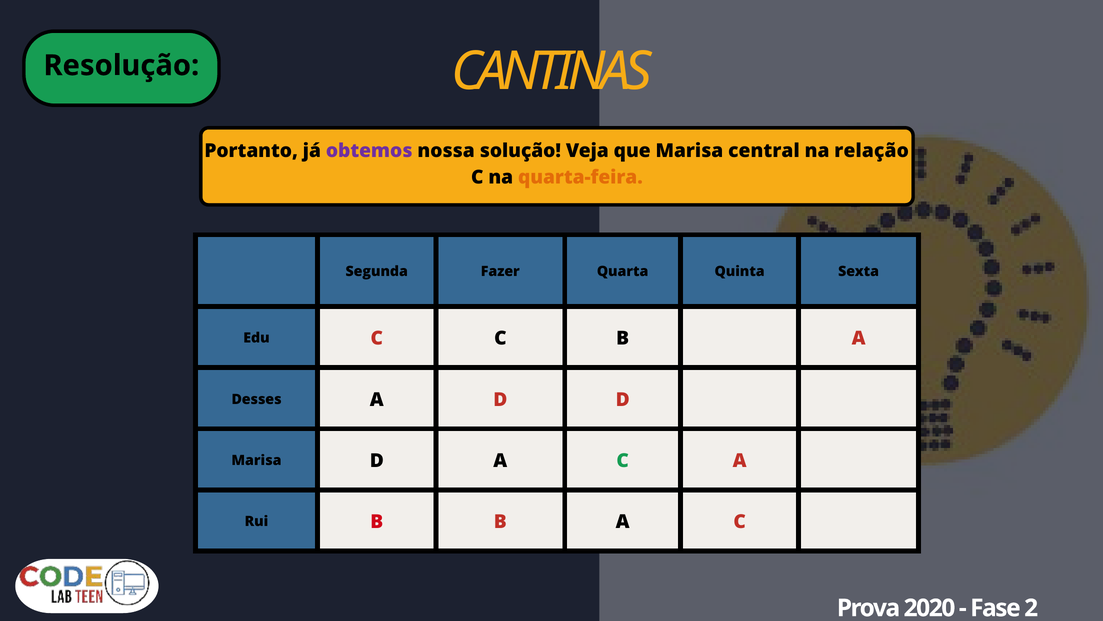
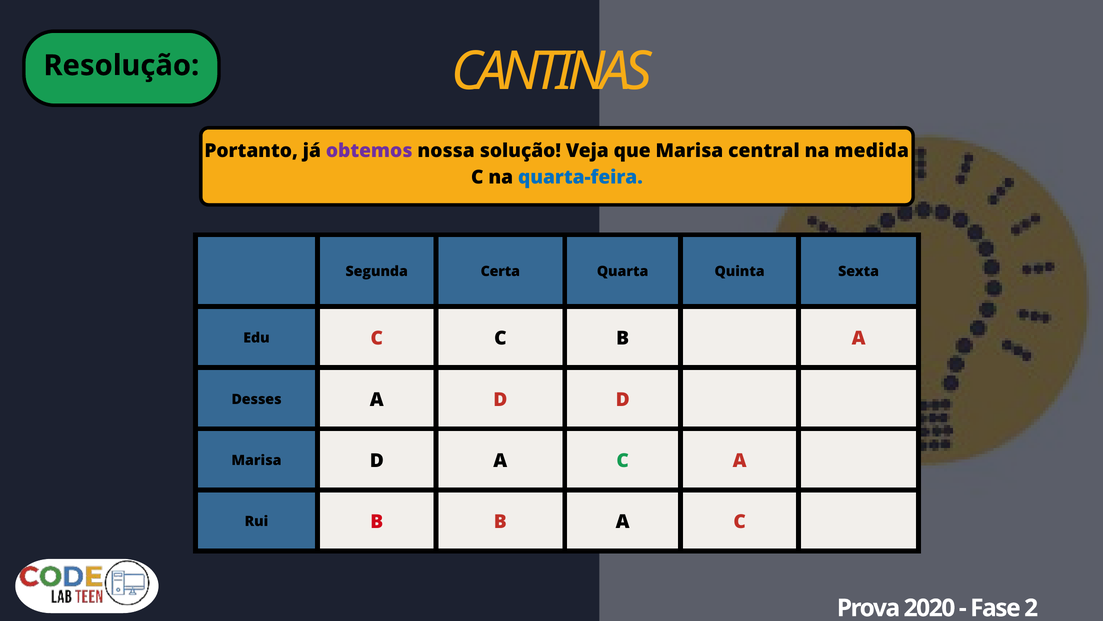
relação: relação -> medida
quarta-feira colour: orange -> blue
Fazer: Fazer -> Certa
